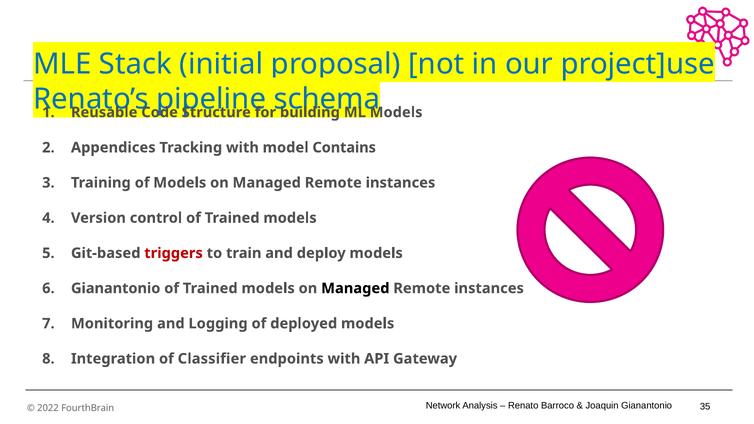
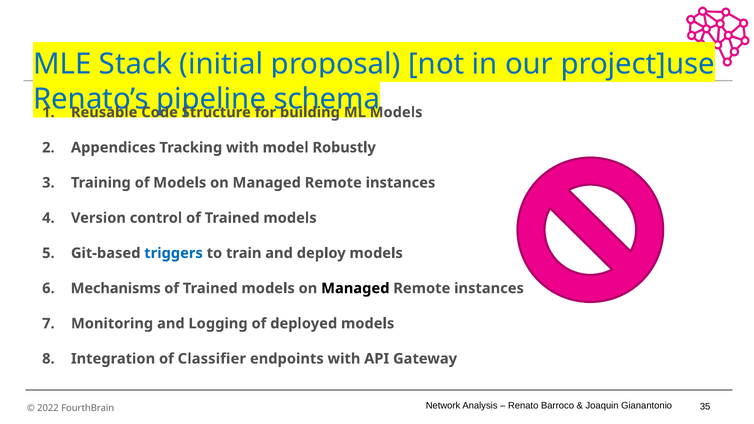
Contains: Contains -> Robustly
triggers colour: red -> blue
Gianantonio at (116, 288): Gianantonio -> Mechanisms
